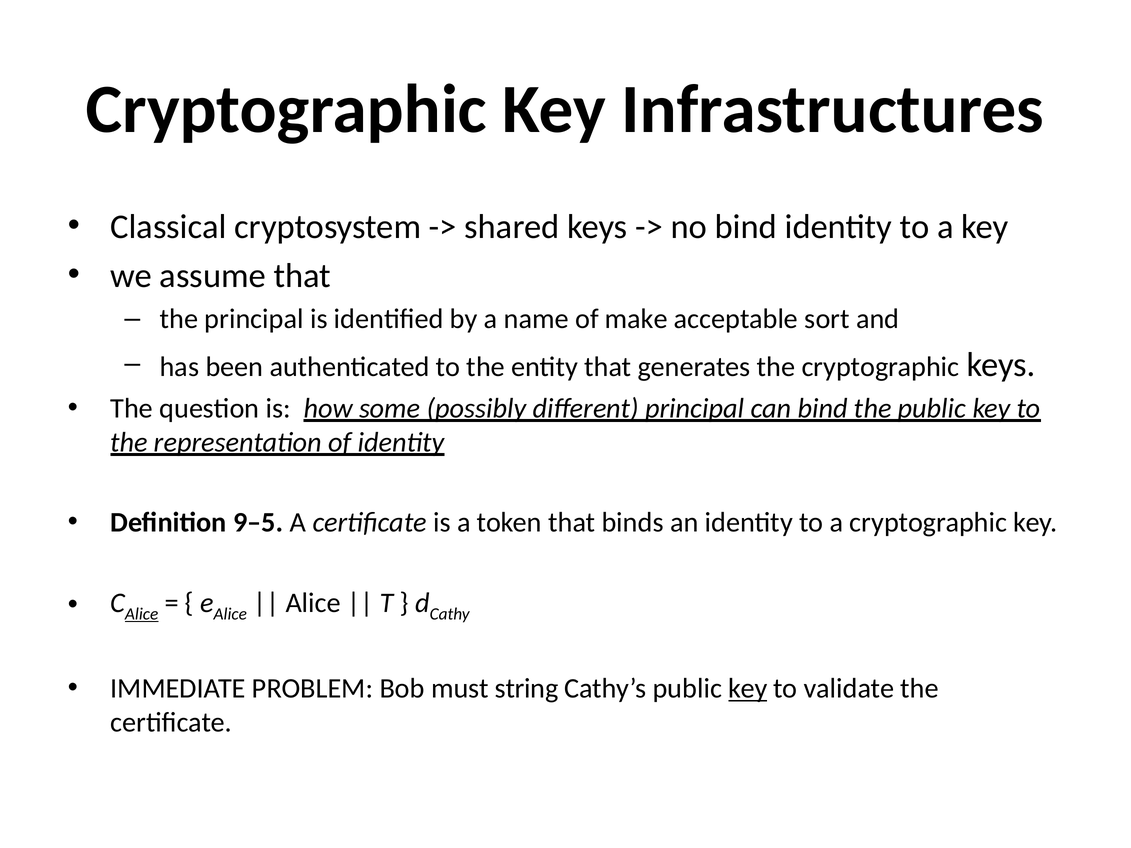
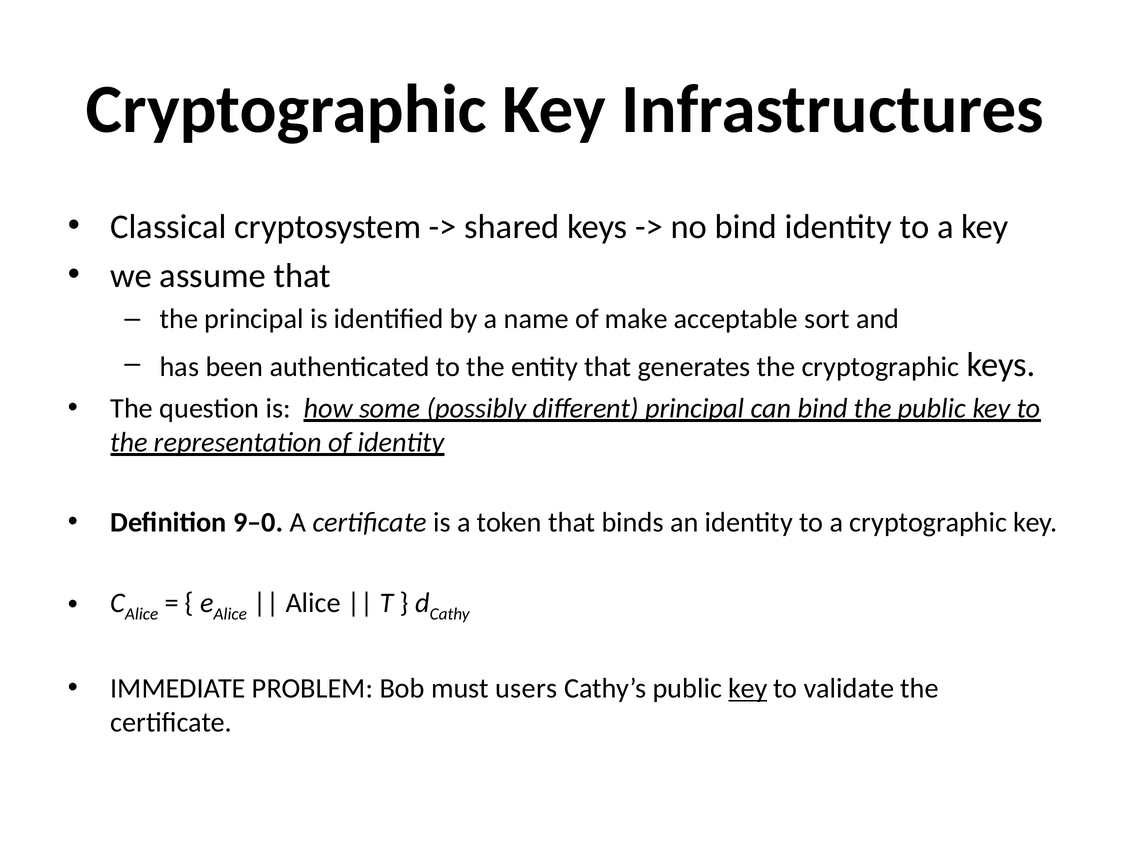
9–5: 9–5 -> 9–0
Alice at (142, 614) underline: present -> none
string: string -> users
